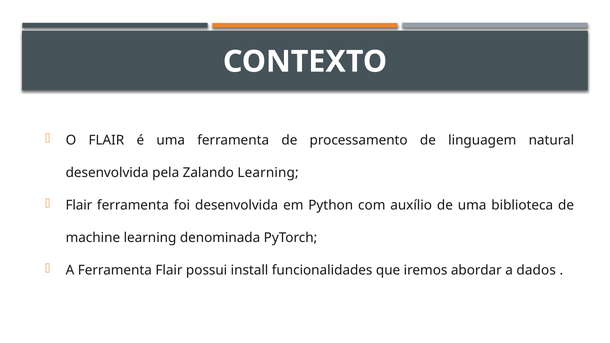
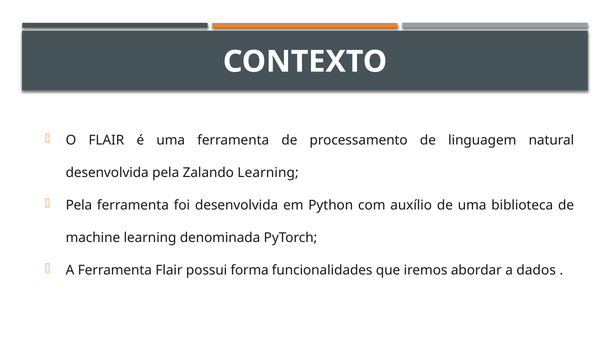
Flair at (79, 206): Flair -> Pela
install: install -> forma
